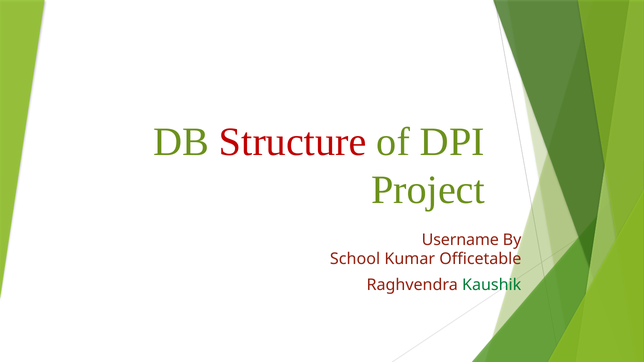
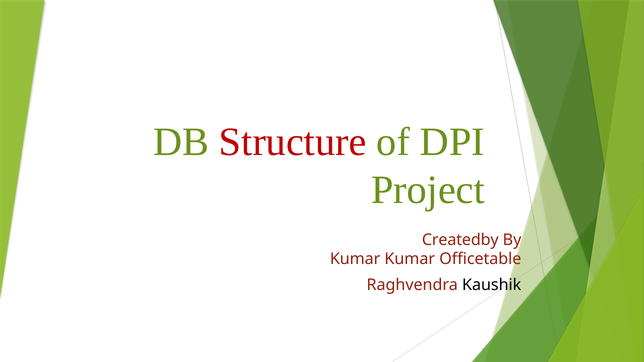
Username: Username -> Createdby
School at (355, 259): School -> Kumar
Kaushik colour: green -> black
